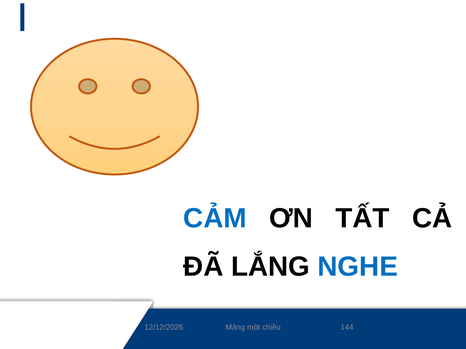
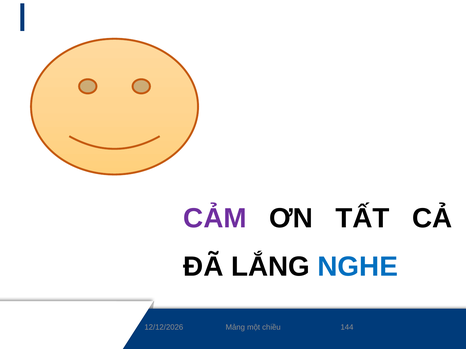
CẢM colour: blue -> purple
